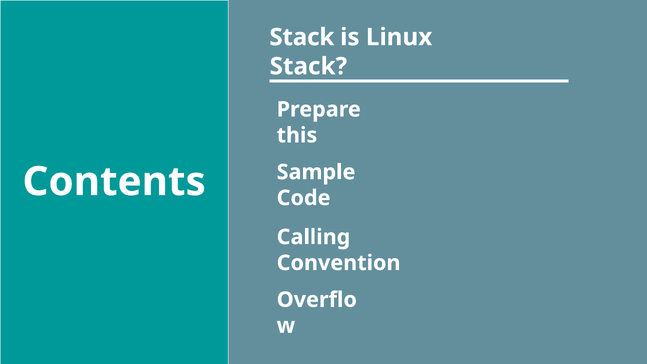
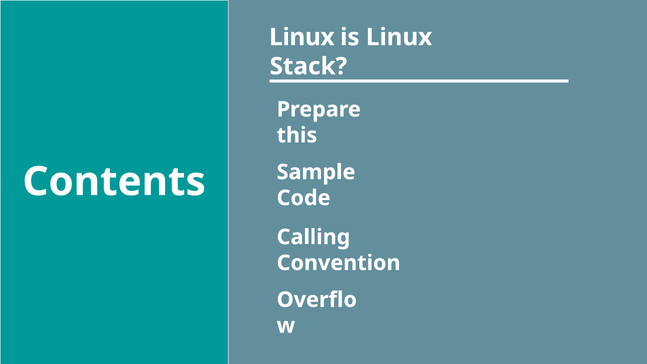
Stack at (302, 37): Stack -> Linux
